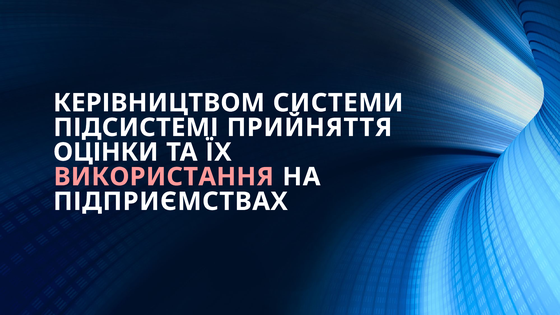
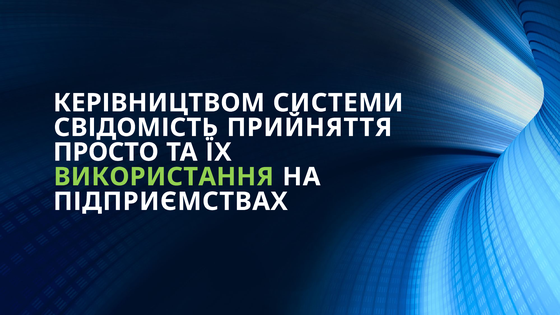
ПІДСИСТЕМІ: ПІДСИСТЕМІ -> СВІДОМІСТЬ
ОЦІНКИ: ОЦІНКИ -> ПРОСТО
ВИКОРИСТАННЯ colour: pink -> light green
